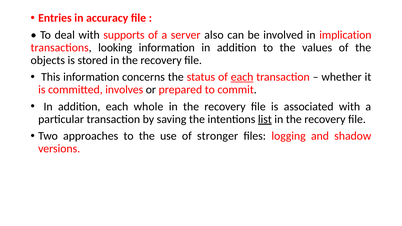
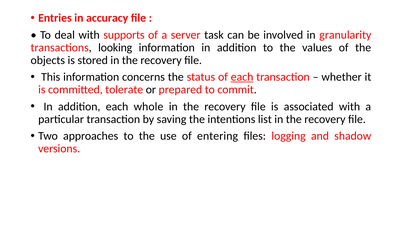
also: also -> task
implication: implication -> granularity
involves: involves -> tolerate
list underline: present -> none
stronger: stronger -> entering
